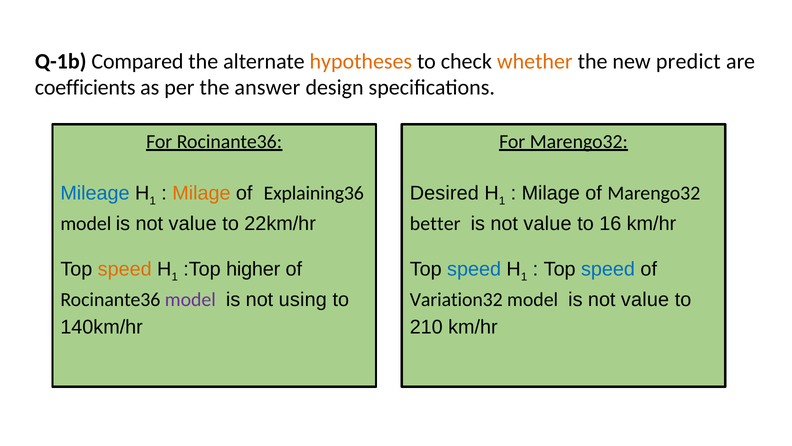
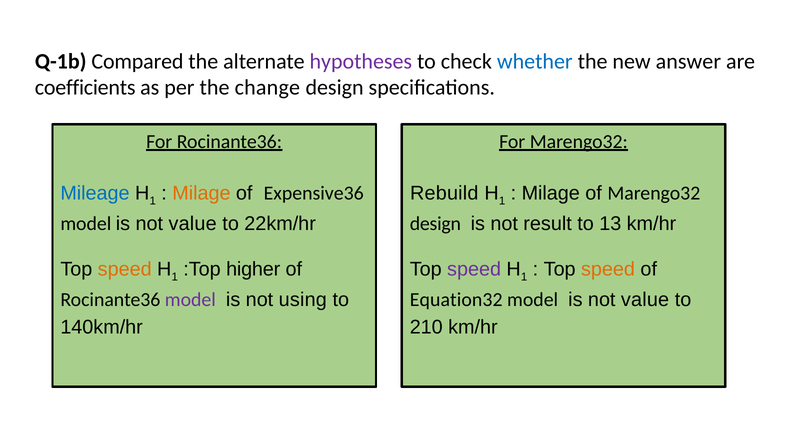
hypotheses colour: orange -> purple
whether colour: orange -> blue
predict: predict -> answer
answer: answer -> change
Explaining36: Explaining36 -> Expensive36
Desired: Desired -> Rebuild
better at (435, 223): better -> design
value at (548, 223): value -> result
16: 16 -> 13
speed at (474, 269) colour: blue -> purple
speed at (608, 269) colour: blue -> orange
Variation32: Variation32 -> Equation32
